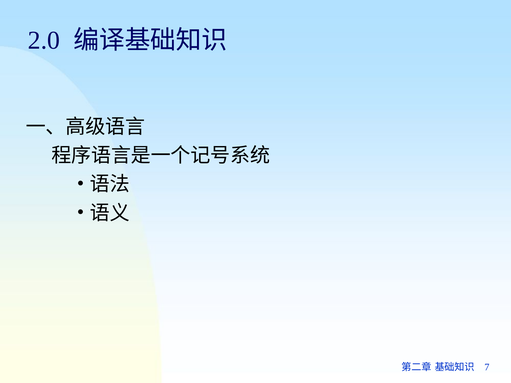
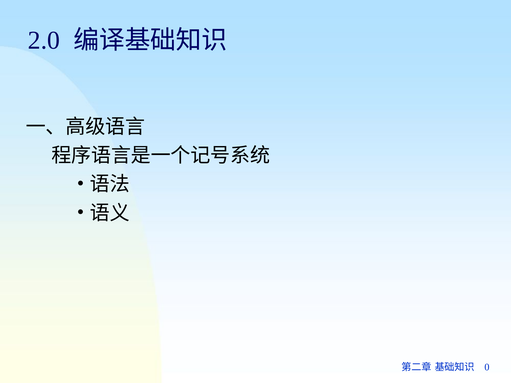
7: 7 -> 0
